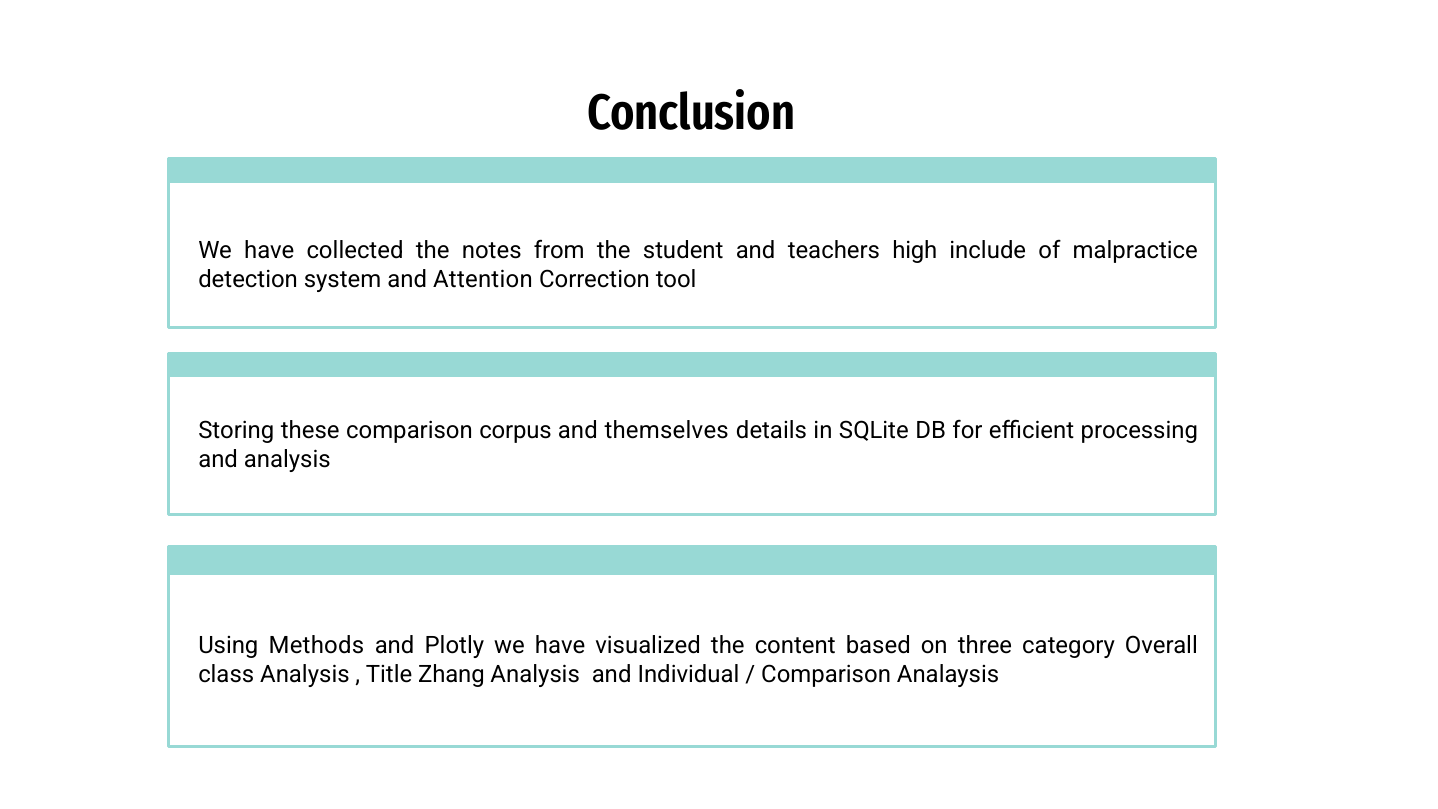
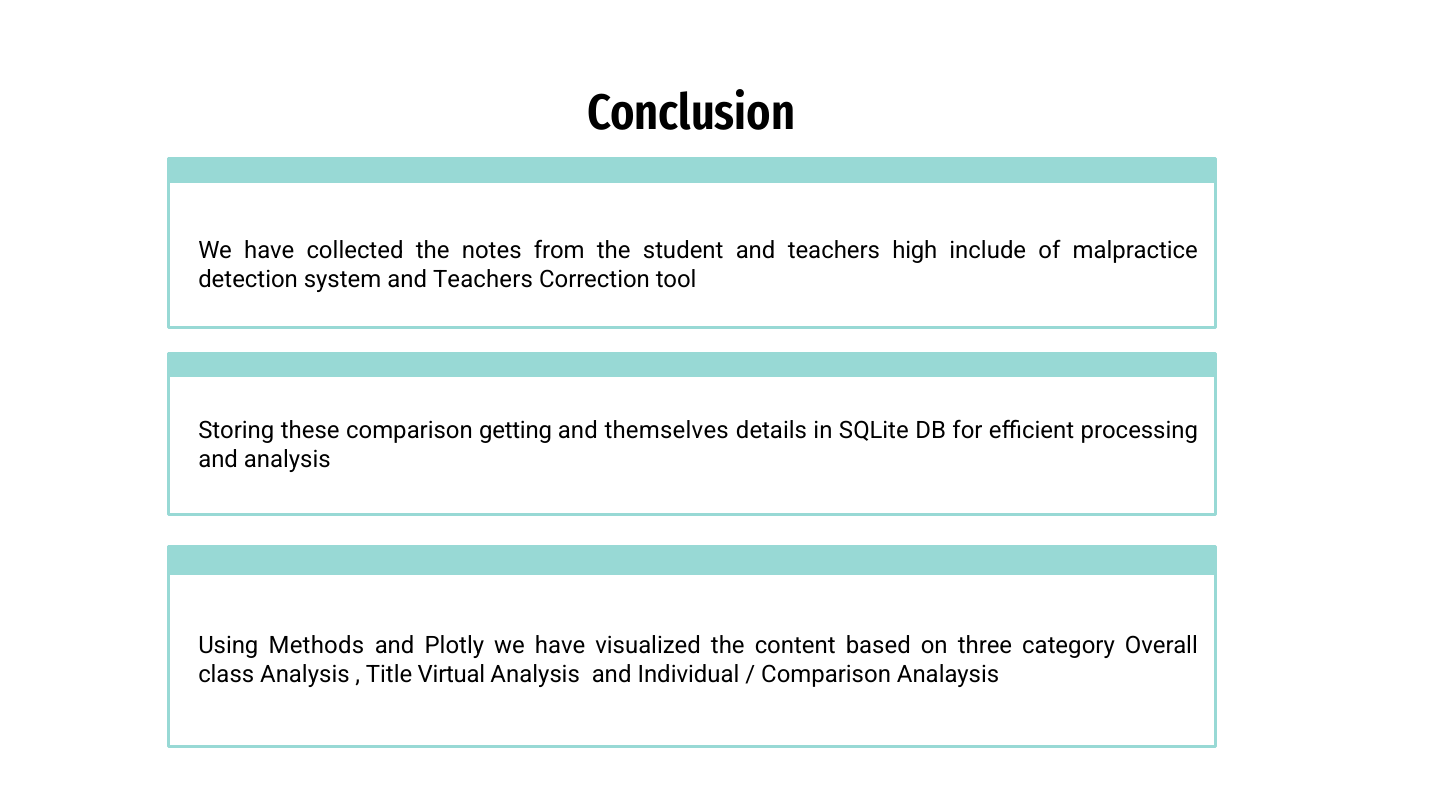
system and Attention: Attention -> Teachers
corpus: corpus -> getting
Zhang: Zhang -> Virtual
